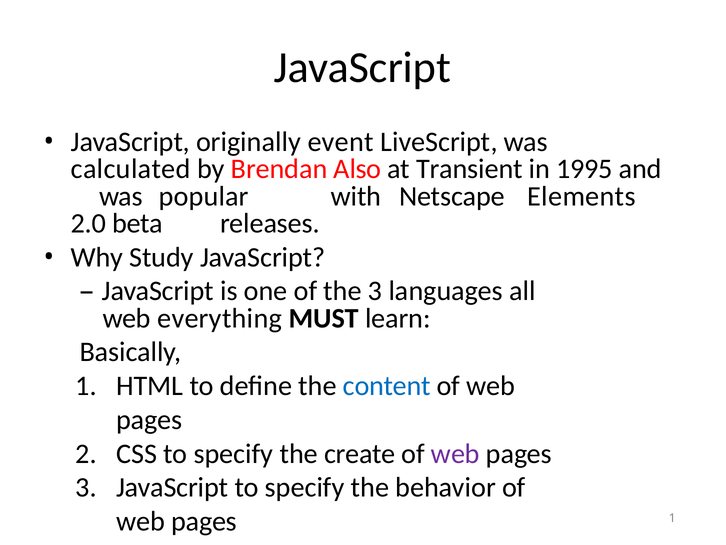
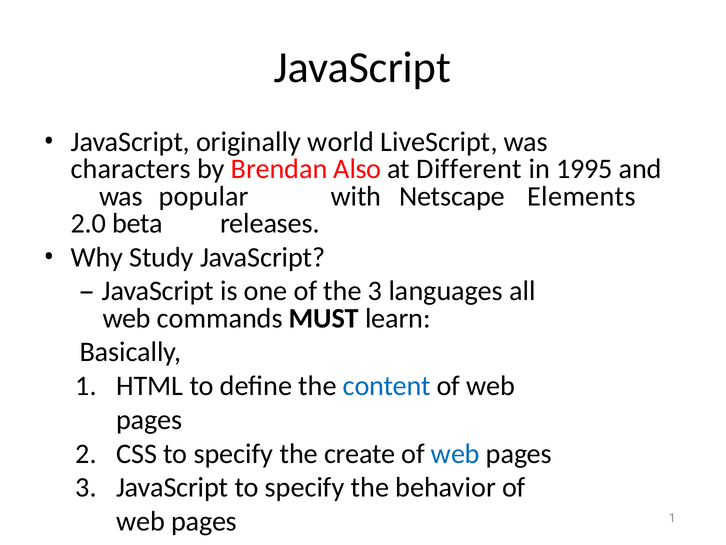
event: event -> world
calculated: calculated -> characters
Transient: Transient -> Different
everything: everything -> commands
web at (455, 453) colour: purple -> blue
